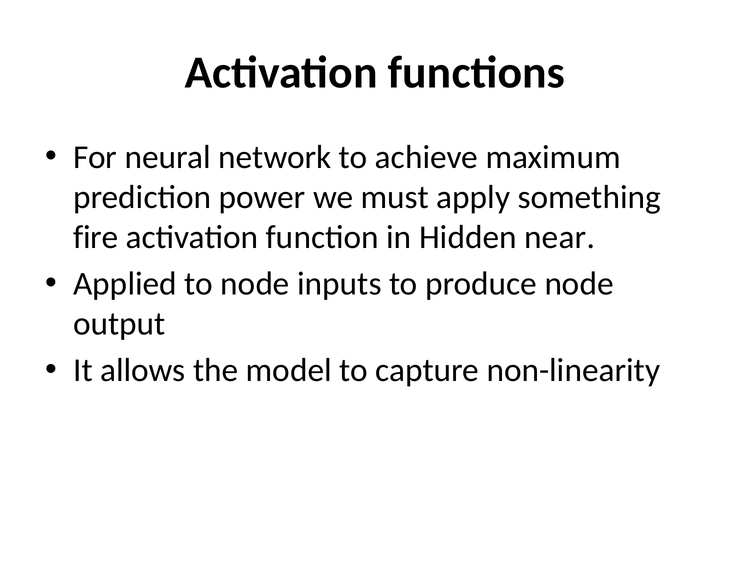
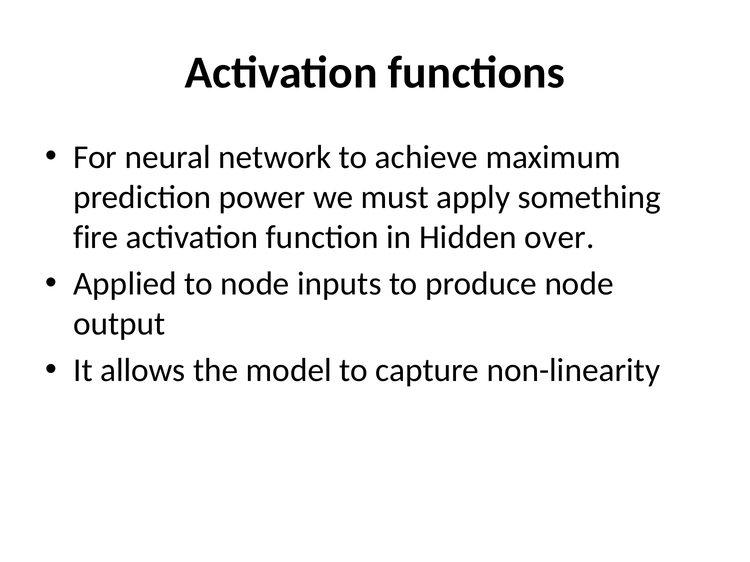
near: near -> over
